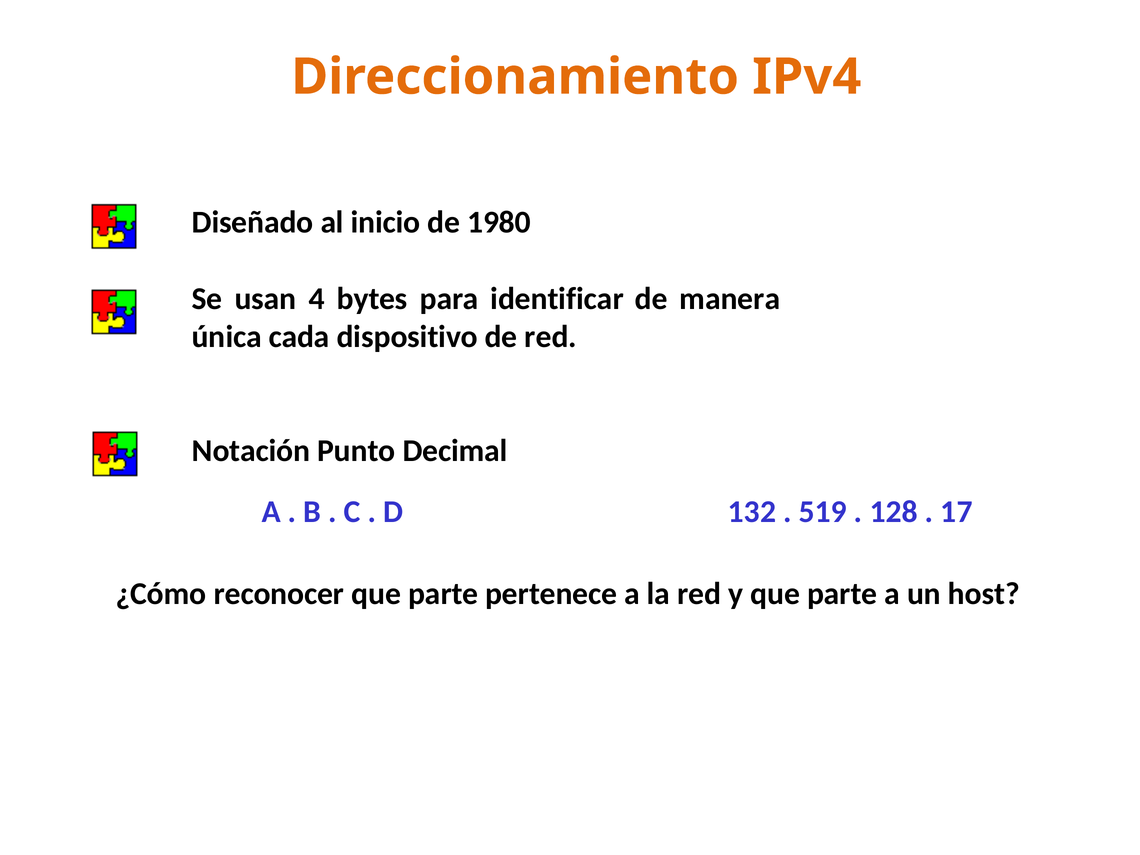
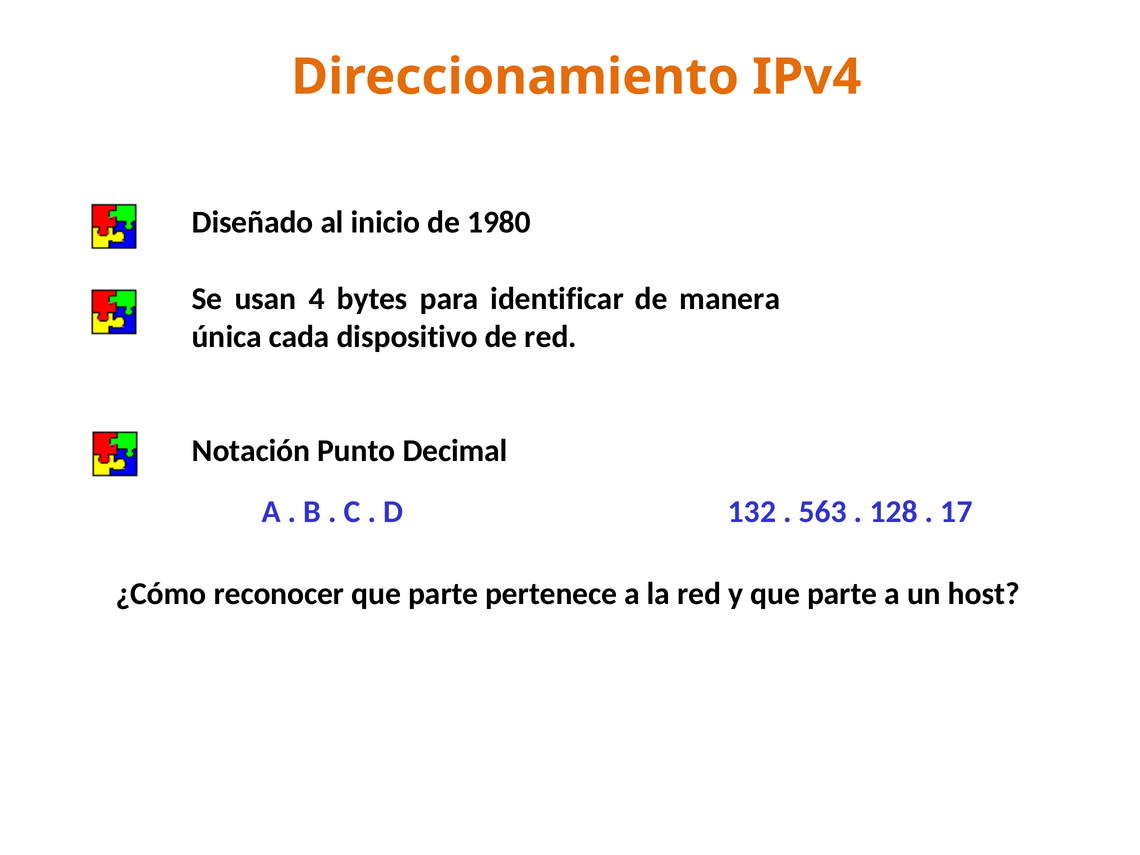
519: 519 -> 563
